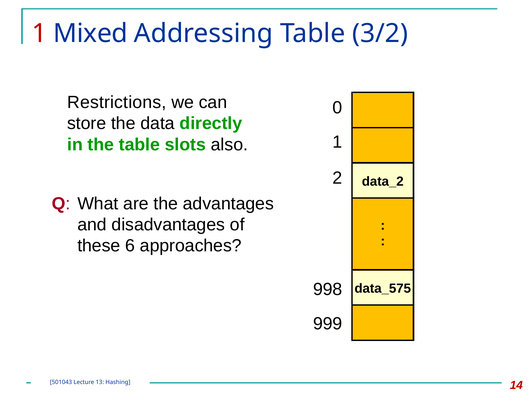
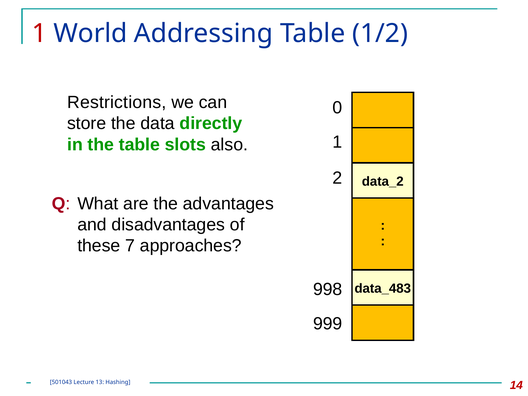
Mixed: Mixed -> World
3/2: 3/2 -> 1/2
6: 6 -> 7
data_575: data_575 -> data_483
